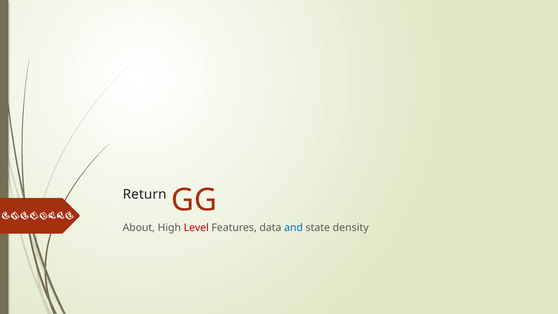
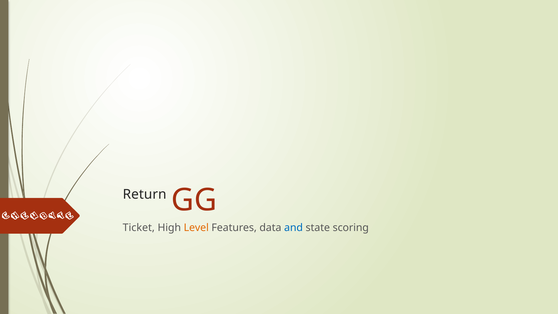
About: About -> Ticket
Level colour: red -> orange
density: density -> scoring
